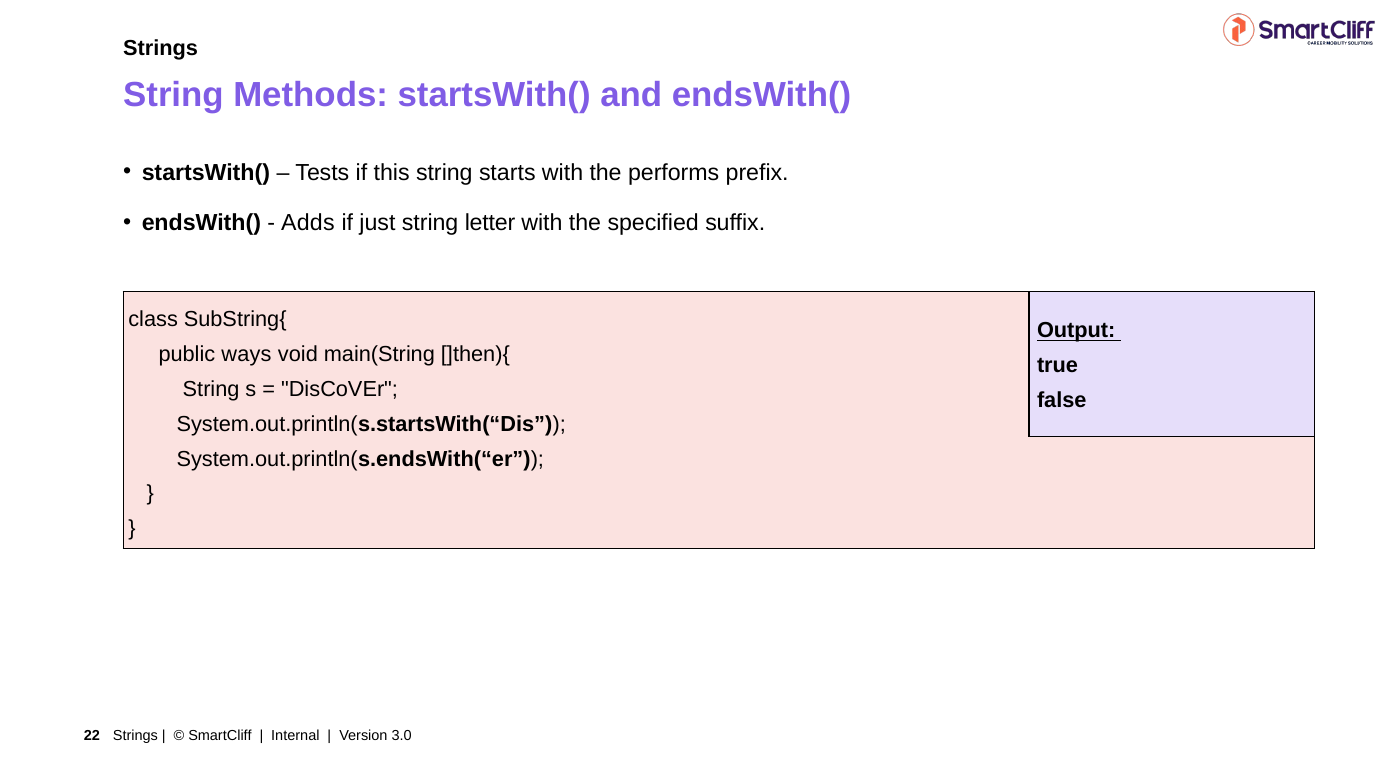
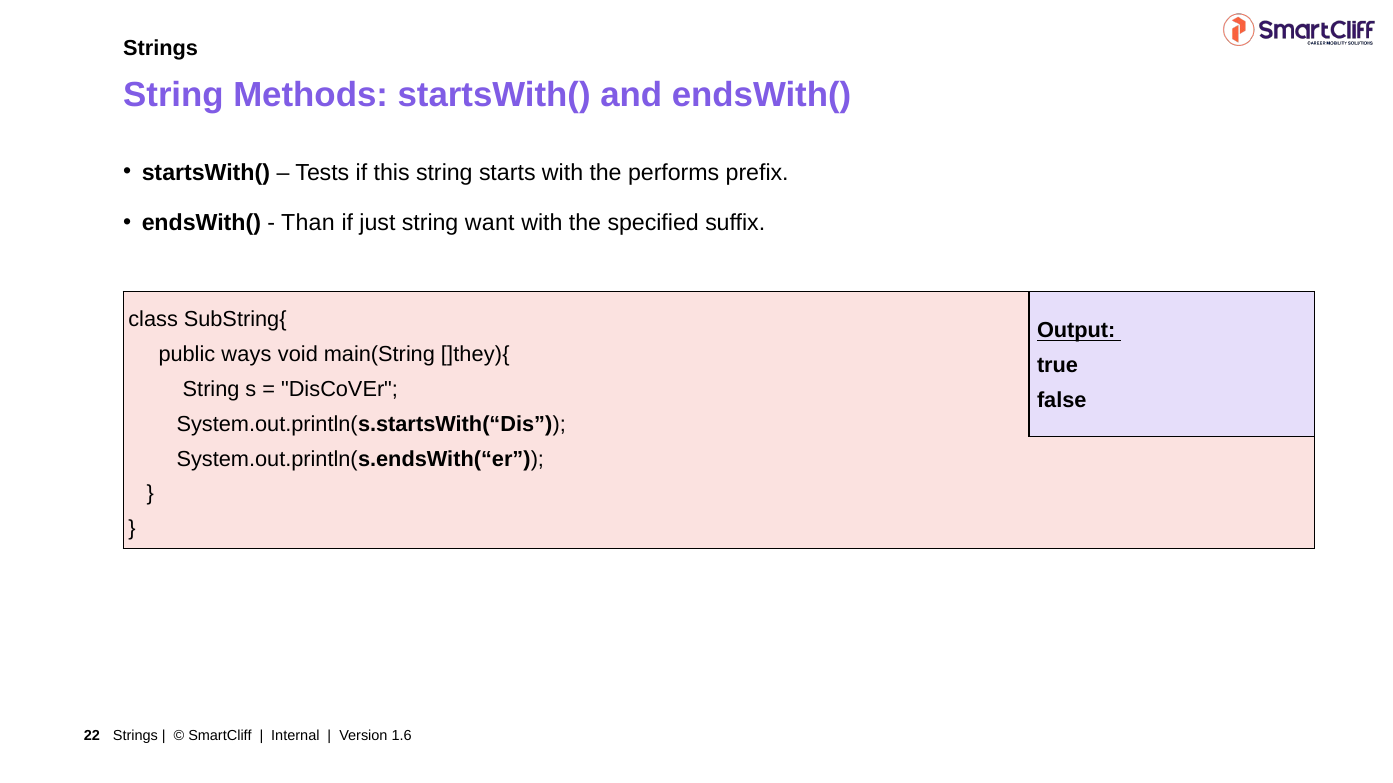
Adds: Adds -> Than
letter: letter -> want
]then){: ]then){ -> ]they){
3.0: 3.0 -> 1.6
